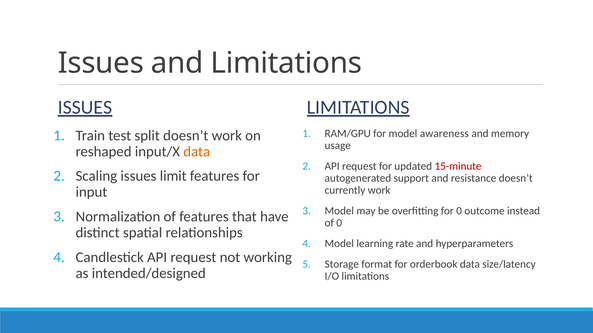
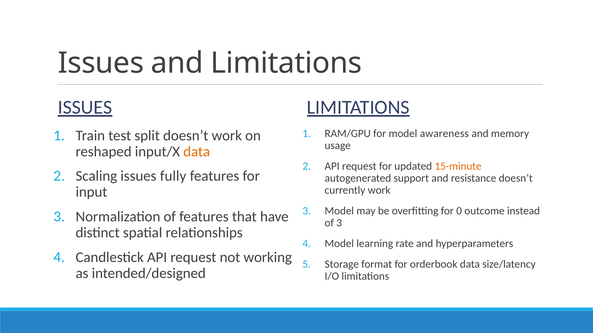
15-minute colour: red -> orange
limit: limit -> fully
of 0: 0 -> 3
